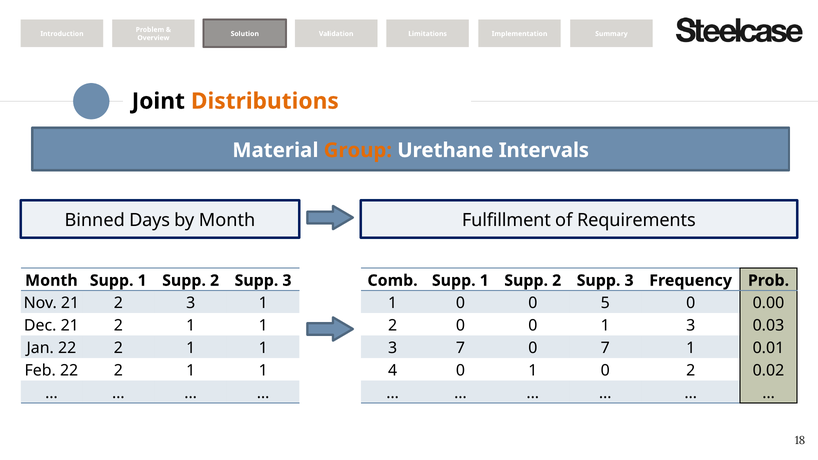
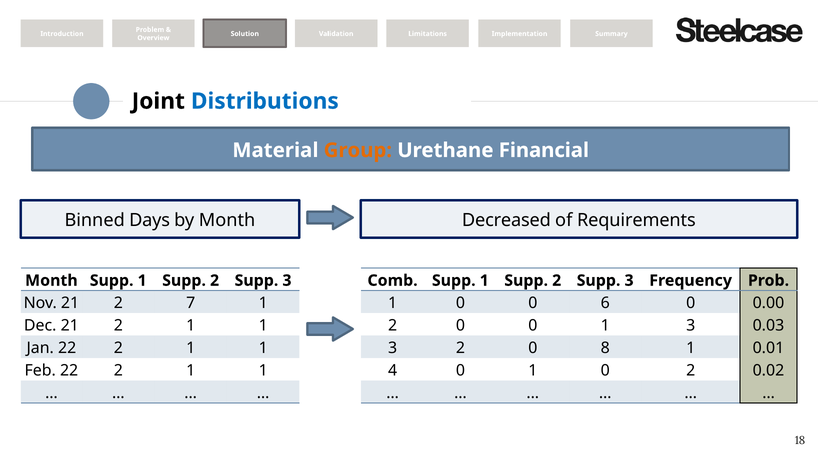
Distributions colour: orange -> blue
Intervals: Intervals -> Financial
Fulfillment: Fulfillment -> Decreased
2 3: 3 -> 7
5: 5 -> 6
3 7: 7 -> 2
0 7: 7 -> 8
